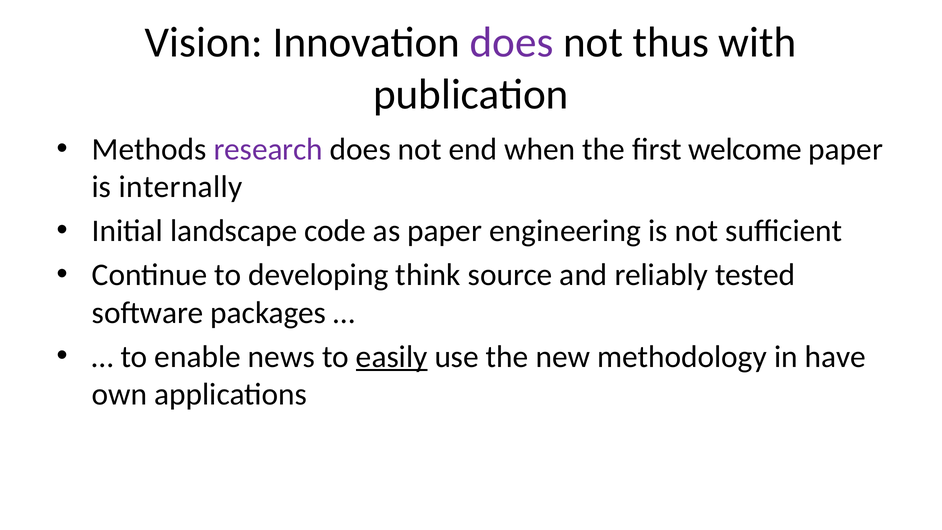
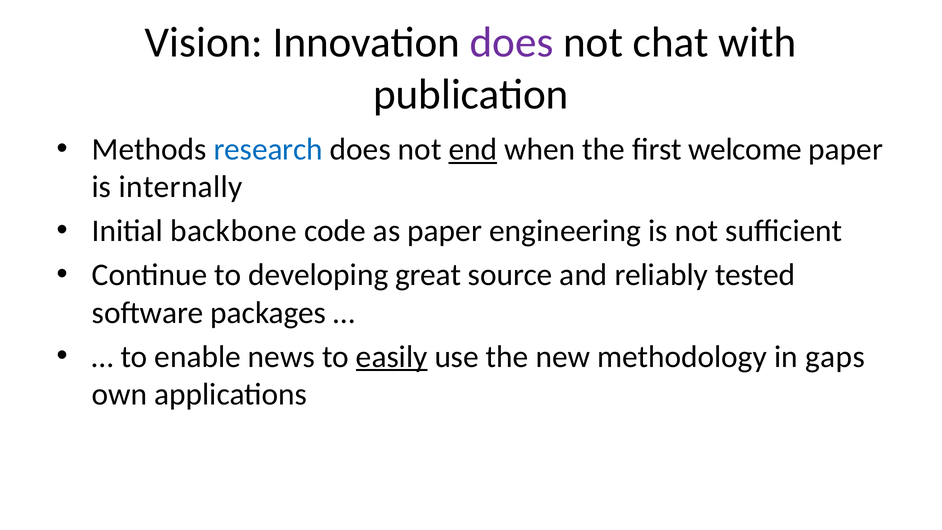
thus: thus -> chat
research colour: purple -> blue
end underline: none -> present
landscape: landscape -> backbone
think: think -> great
have: have -> gaps
